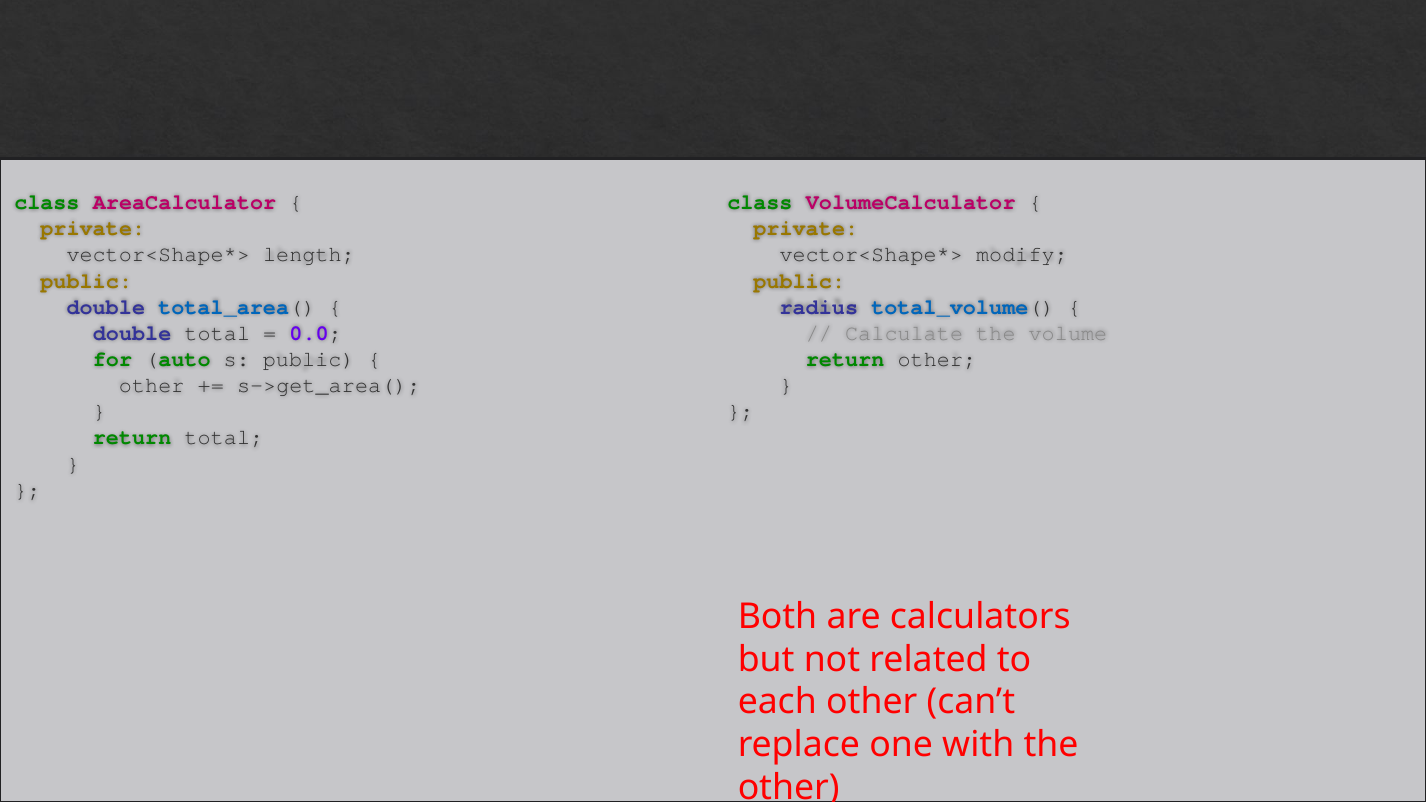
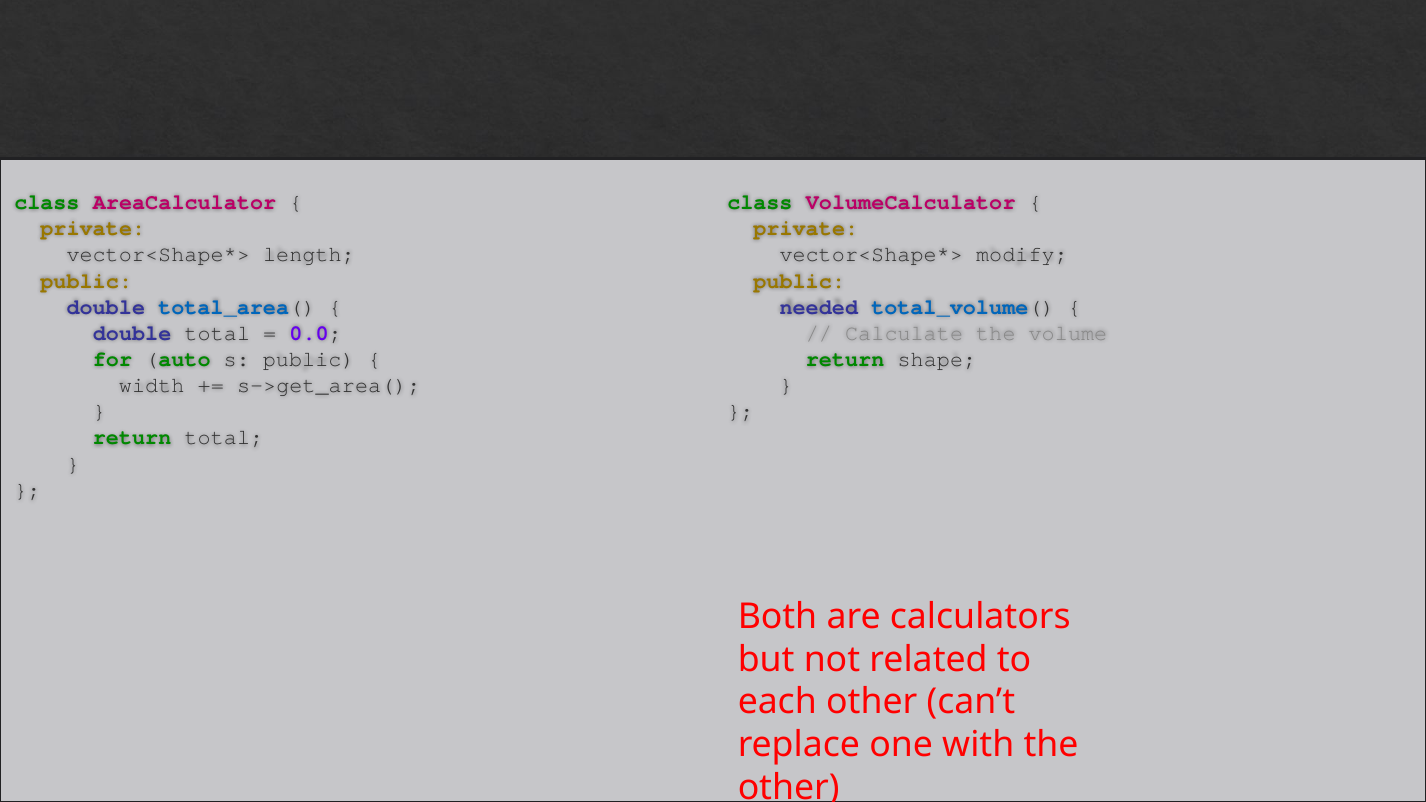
radius: radius -> needed
return other: other -> shape
other at (152, 386): other -> width
